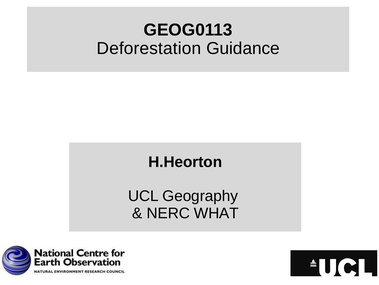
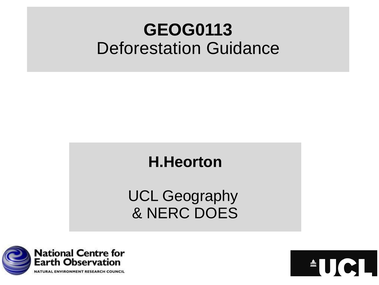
WHAT: WHAT -> DOES
